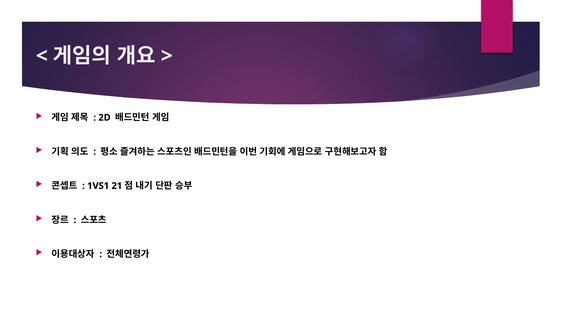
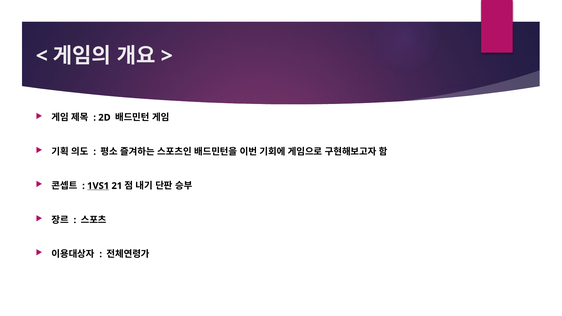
1VS1 underline: none -> present
